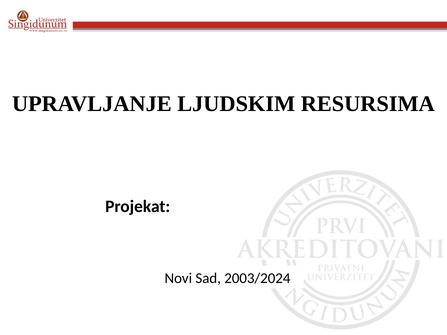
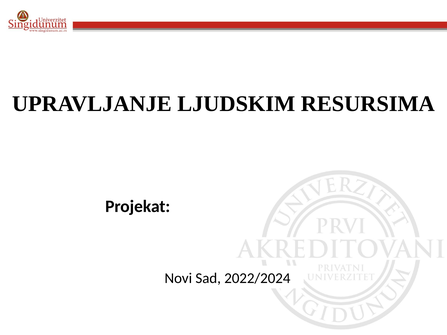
2003/2024: 2003/2024 -> 2022/2024
